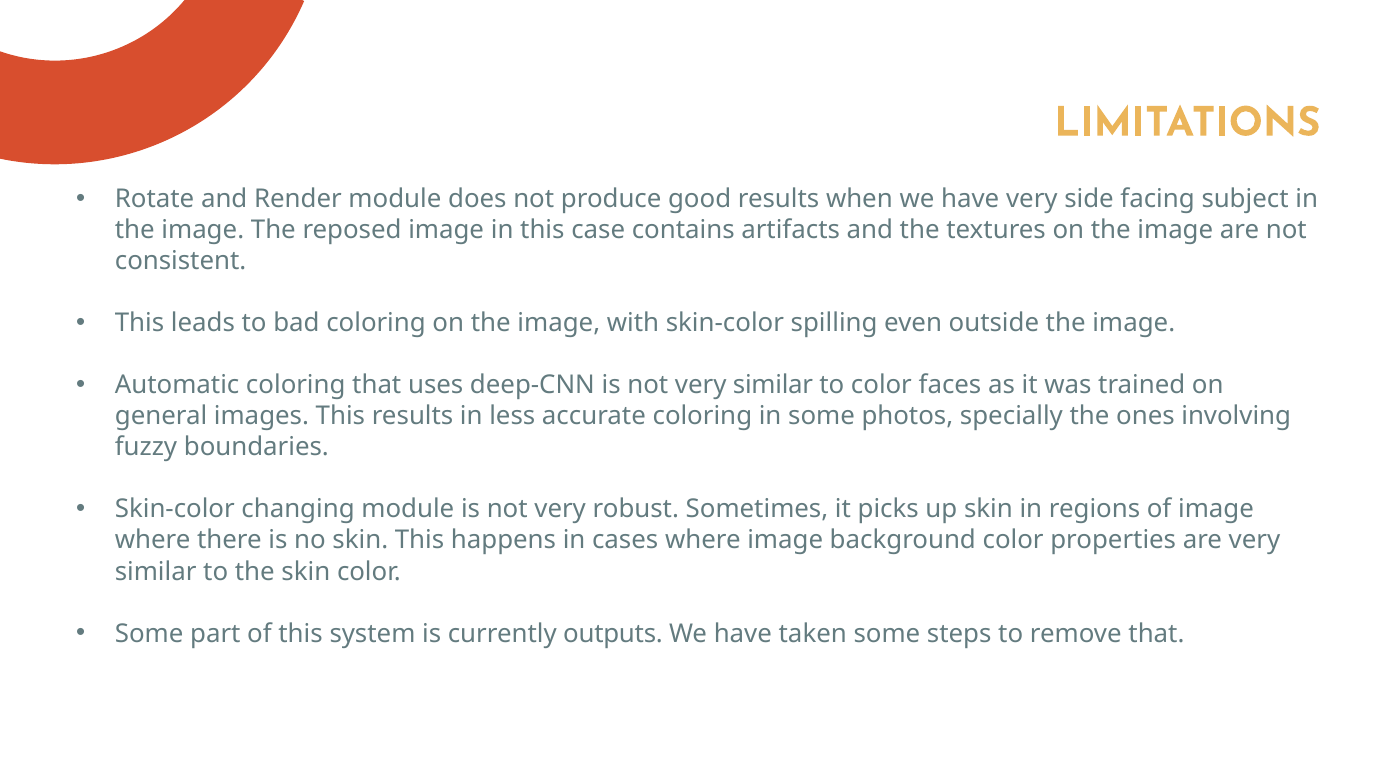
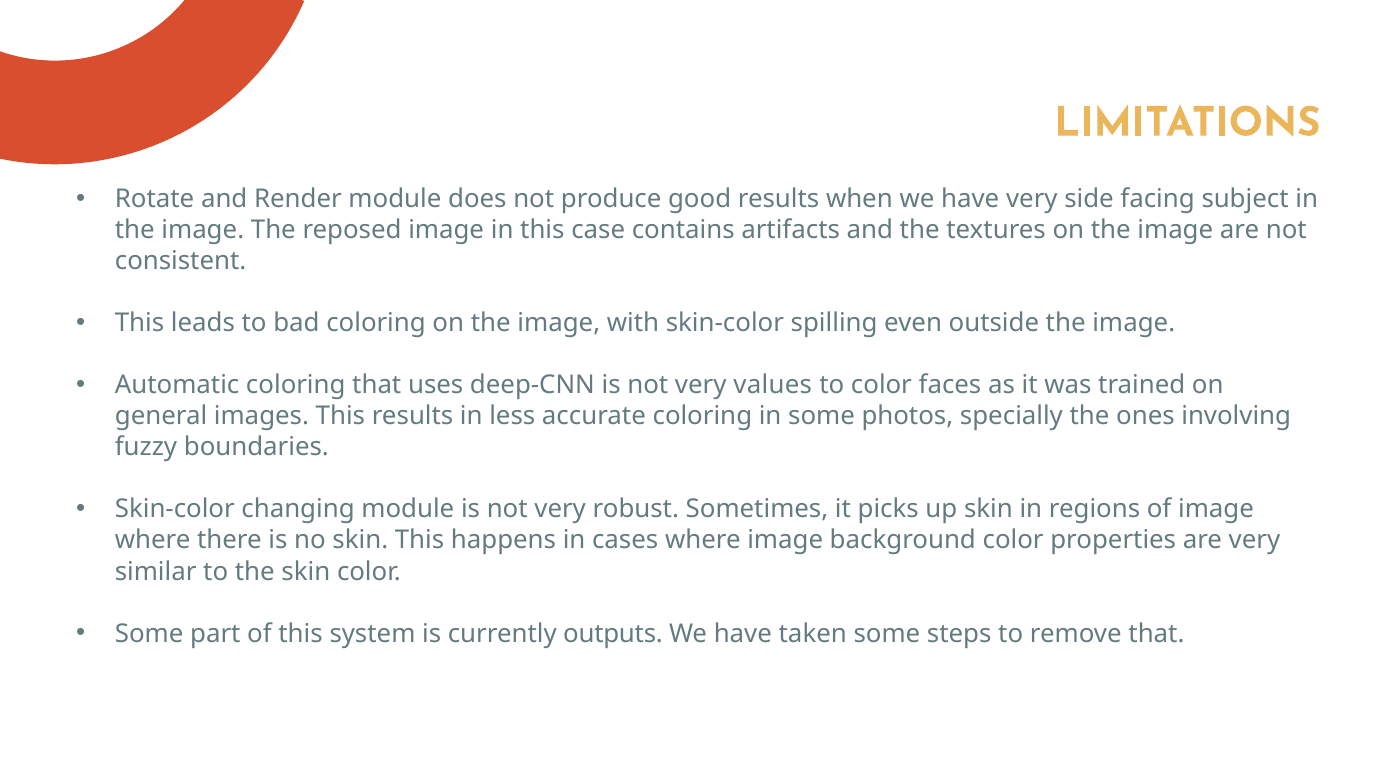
not very similar: similar -> values
